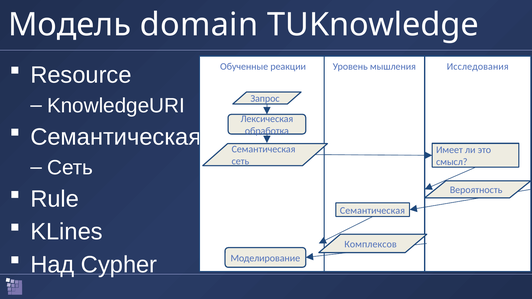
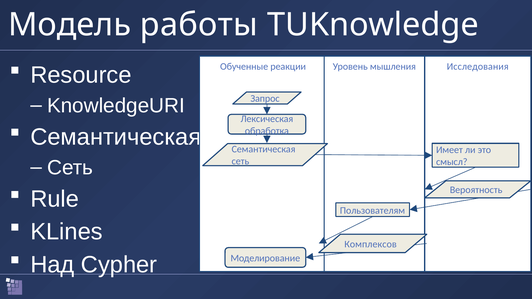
domain: domain -> работы
Семантическая at (372, 211): Семантическая -> Пользователям
